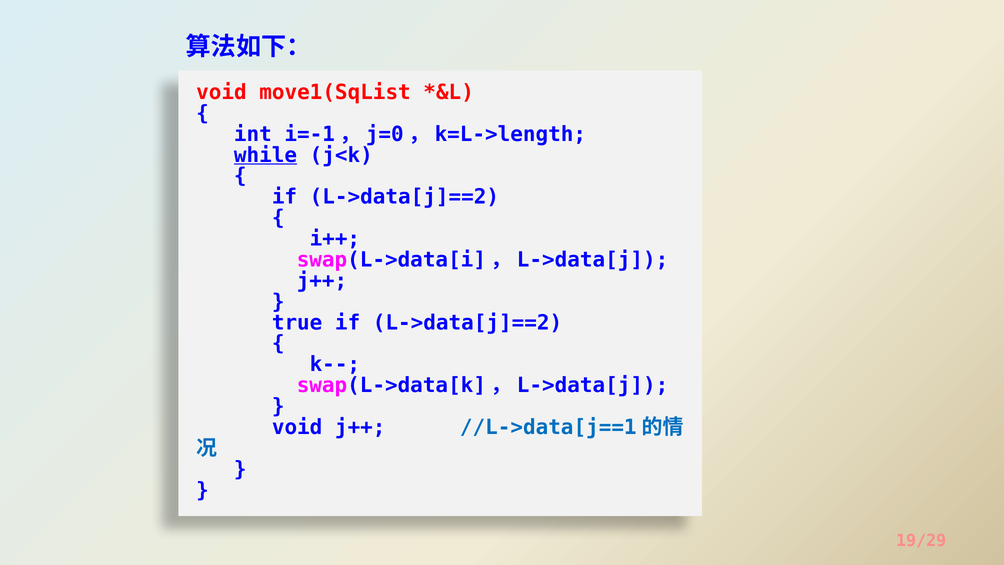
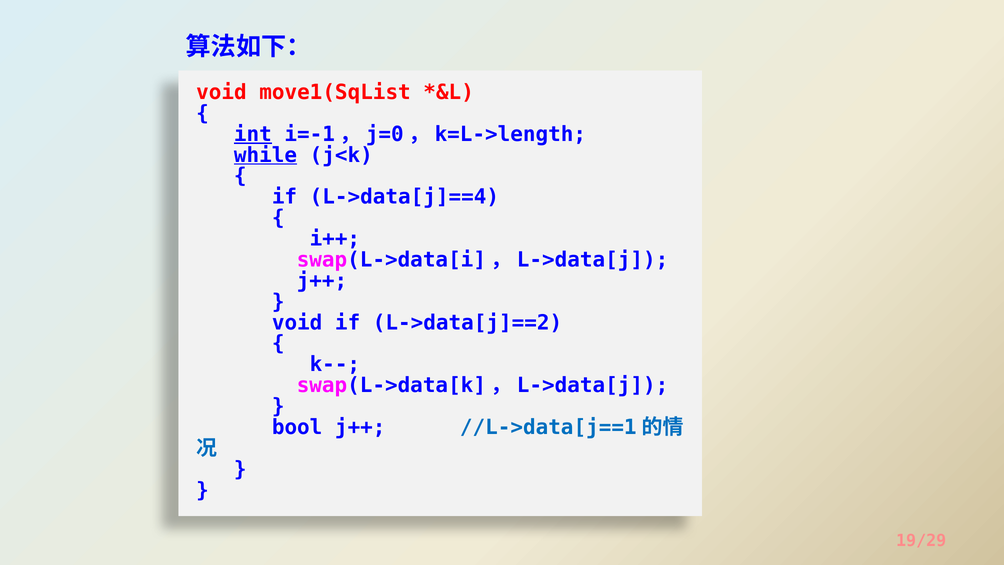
int underline: none -> present
L->data[j]==2 at (404, 197): L->data[j]==2 -> L->data[j]==4
true at (297, 322): true -> void
void at (297, 427): void -> bool
